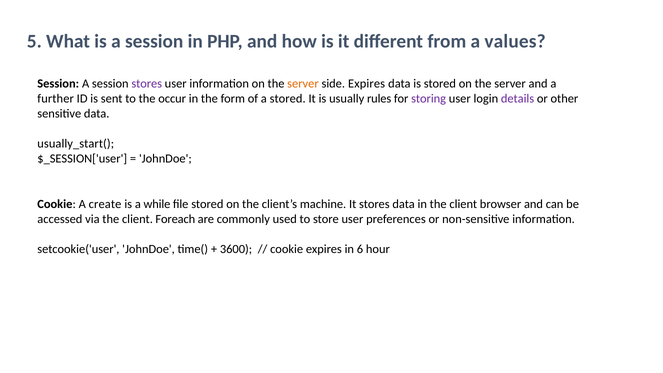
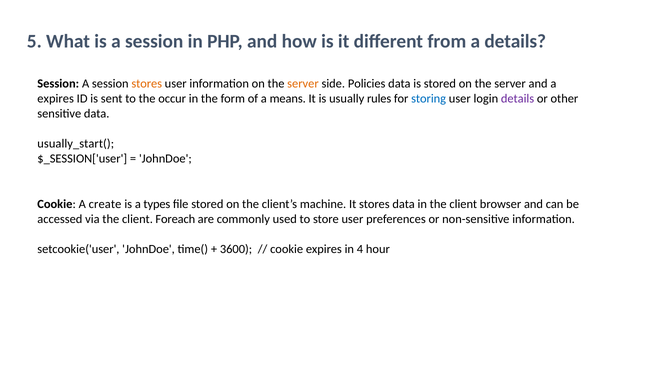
a values: values -> details
stores at (147, 84) colour: purple -> orange
side Expires: Expires -> Policies
further at (56, 99): further -> expires
a stored: stored -> means
storing colour: purple -> blue
while: while -> types
6: 6 -> 4
